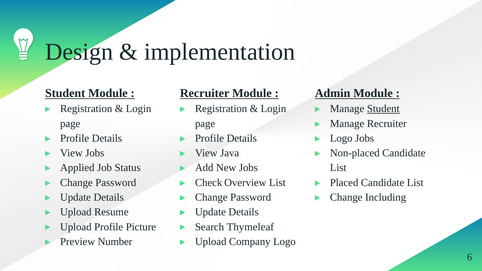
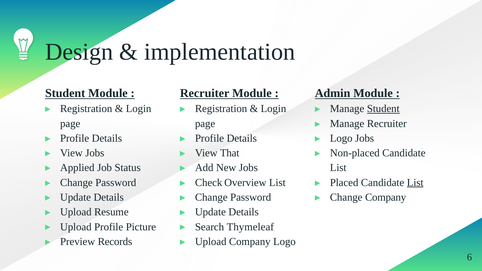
Java: Java -> That
List at (415, 183) underline: none -> present
Change Including: Including -> Company
Number: Number -> Records
